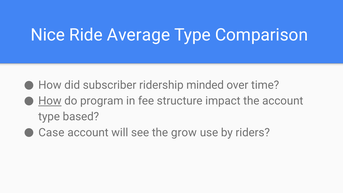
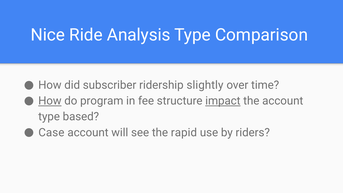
Average: Average -> Analysis
minded: minded -> slightly
impact underline: none -> present
grow: grow -> rapid
